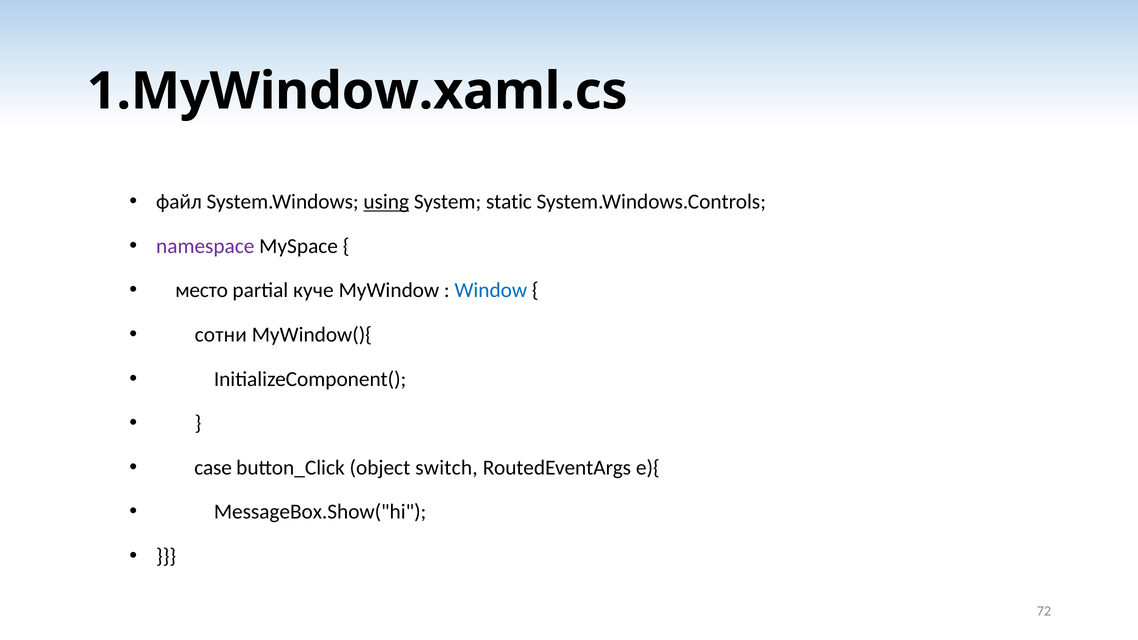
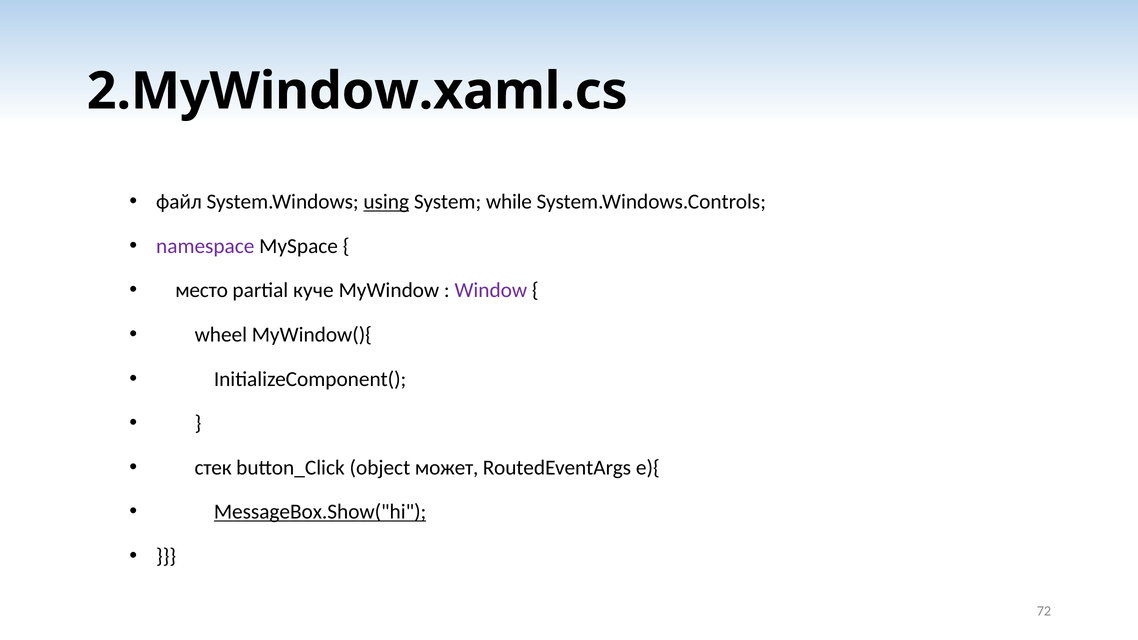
1.MyWindow.xaml.cs: 1.MyWindow.xaml.cs -> 2.MyWindow.xaml.cs
static: static -> while
Window colour: blue -> purple
сотни: сотни -> wheel
case: case -> стек
switch: switch -> может
MessageBox.Show("hi underline: none -> present
